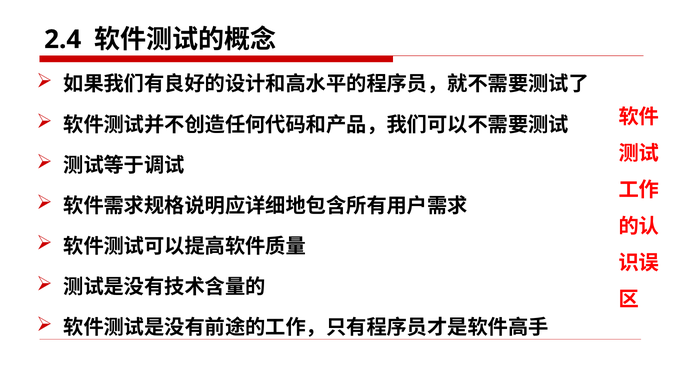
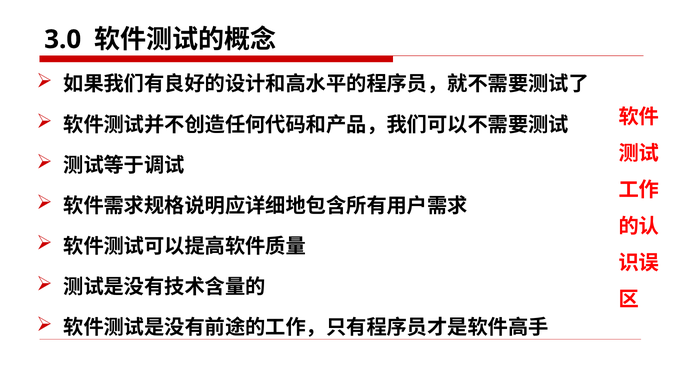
2.4: 2.4 -> 3.0
